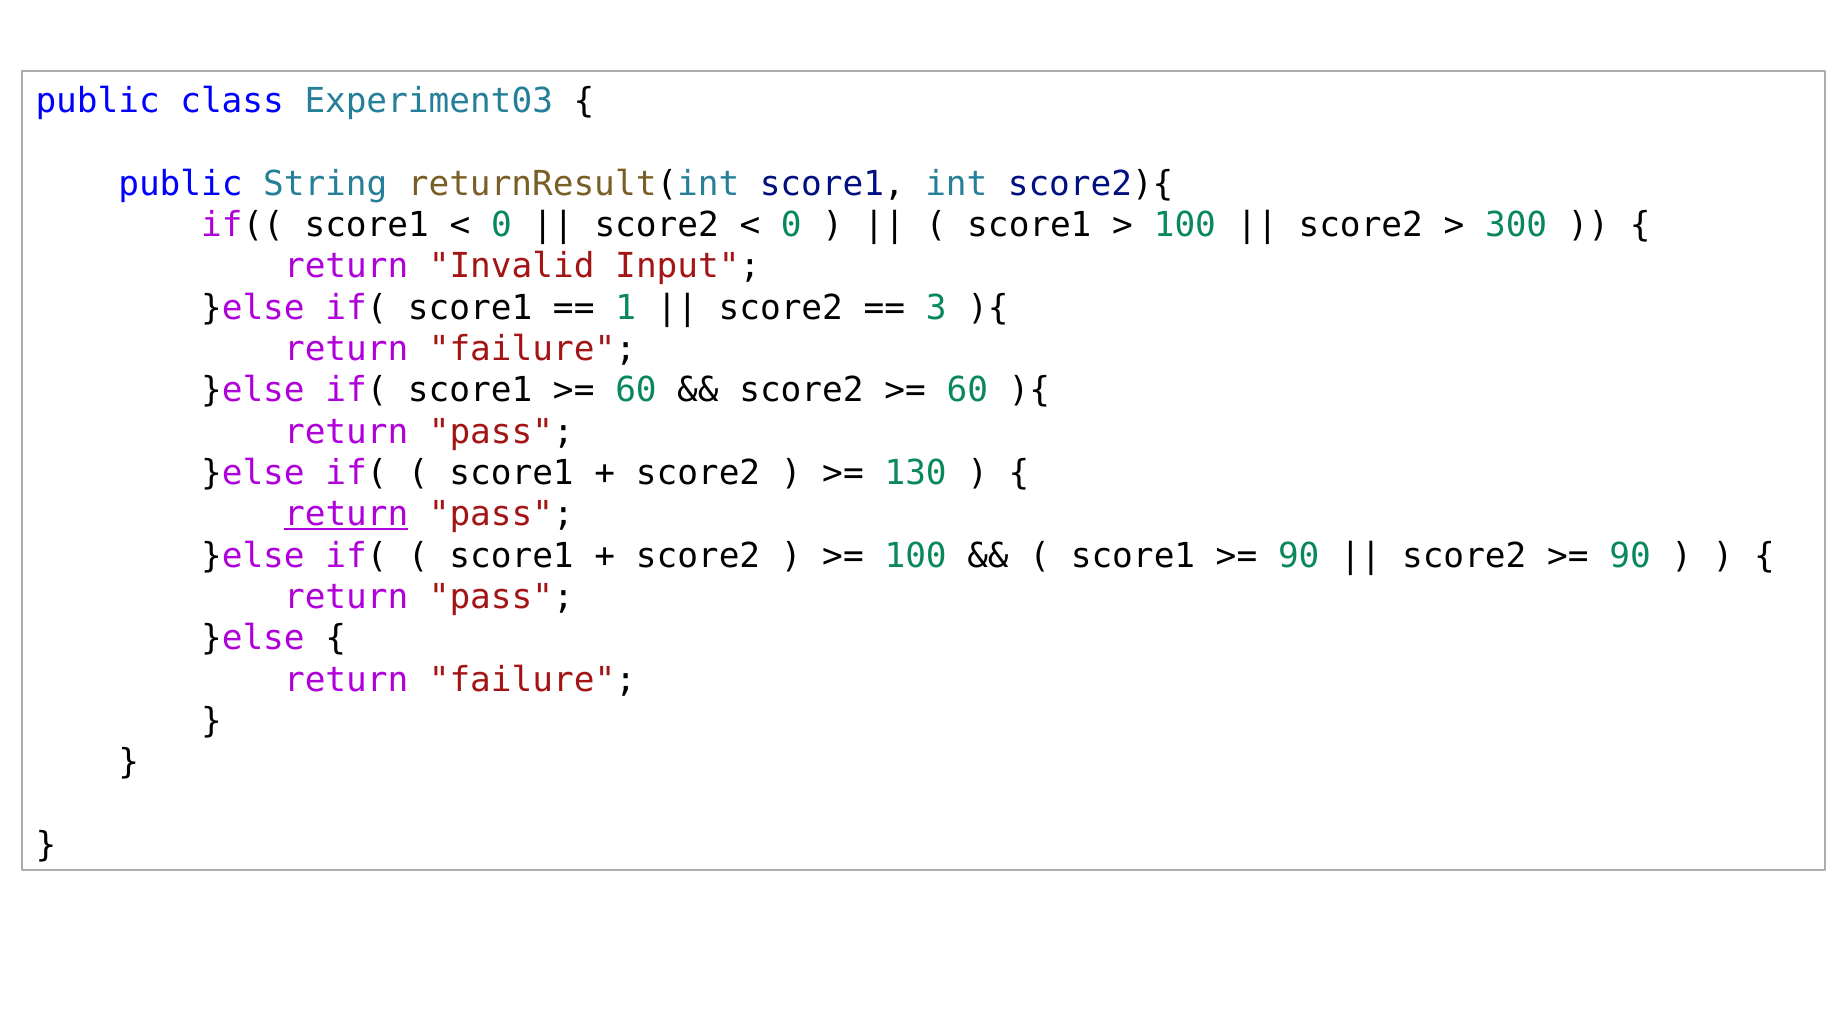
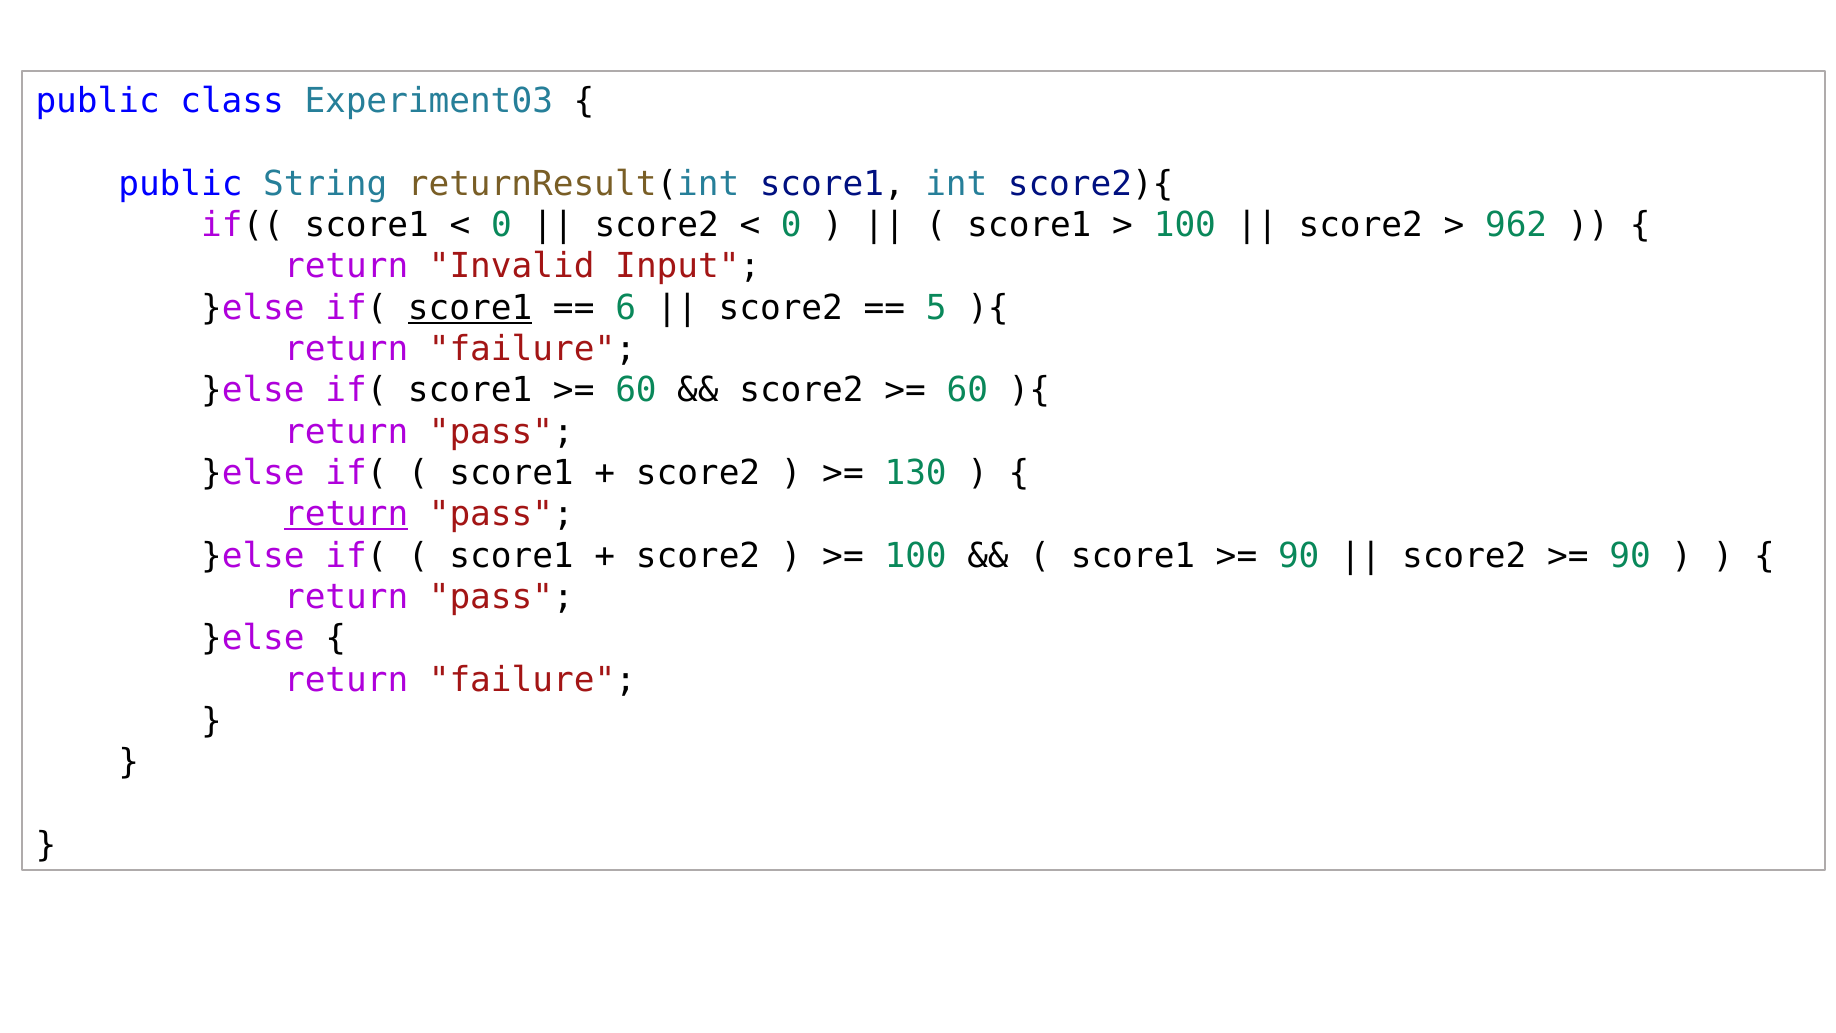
300: 300 -> 962
score1 at (470, 308) underline: none -> present
1: 1 -> 6
3: 3 -> 5
